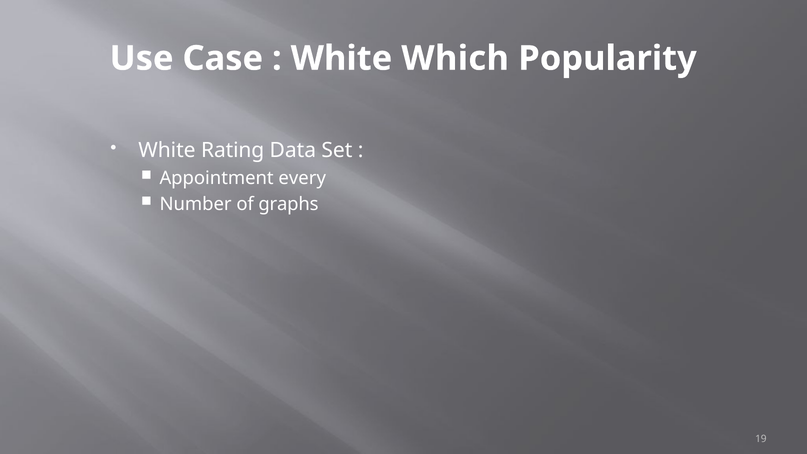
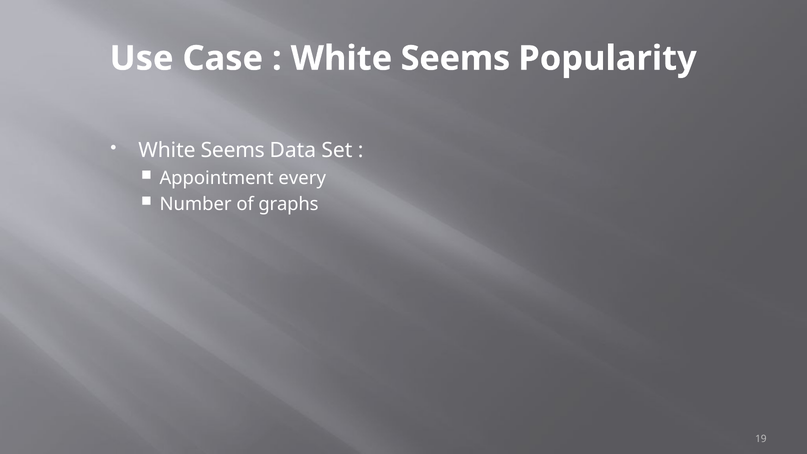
Which at (455, 58): Which -> Seems
Rating at (233, 150): Rating -> Seems
